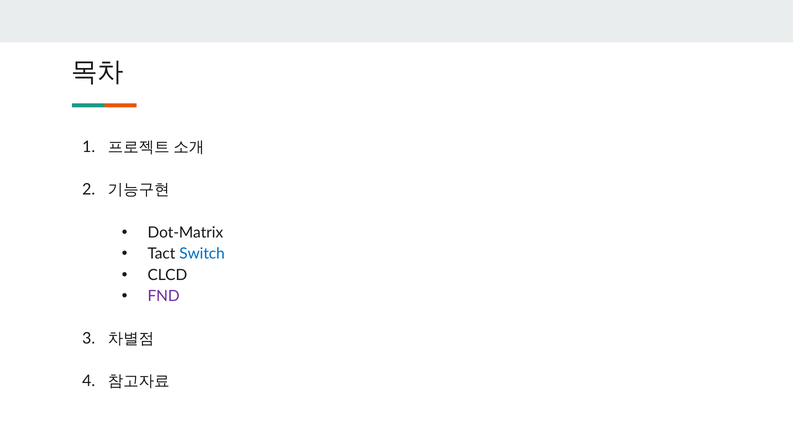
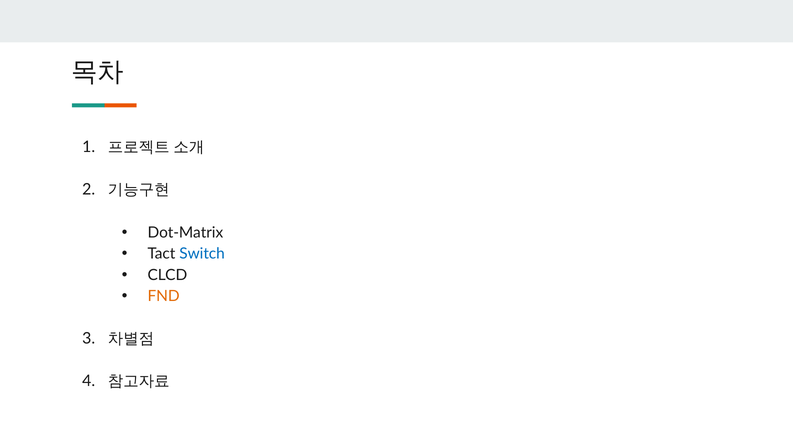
FND colour: purple -> orange
